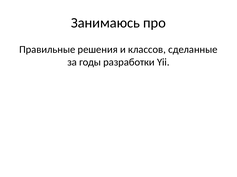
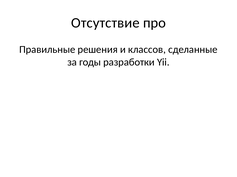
Занимаюсь: Занимаюсь -> Отсутствие
